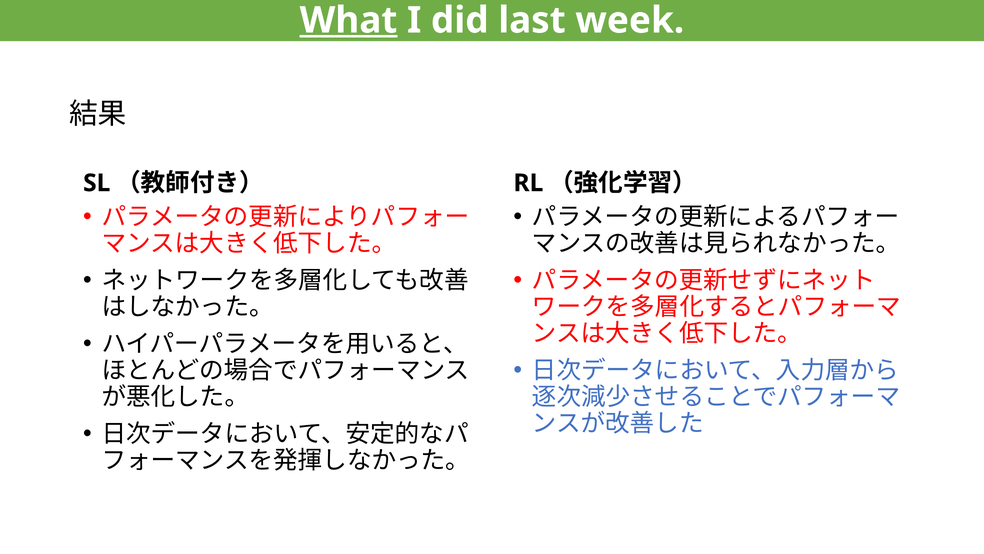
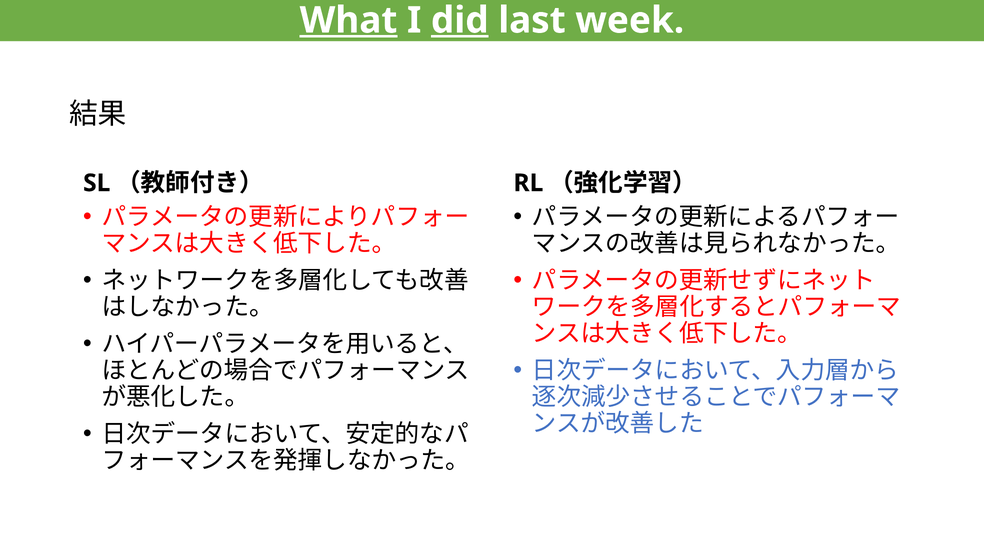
did underline: none -> present
